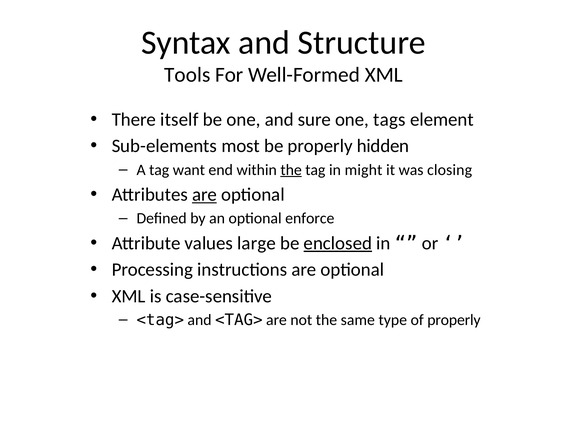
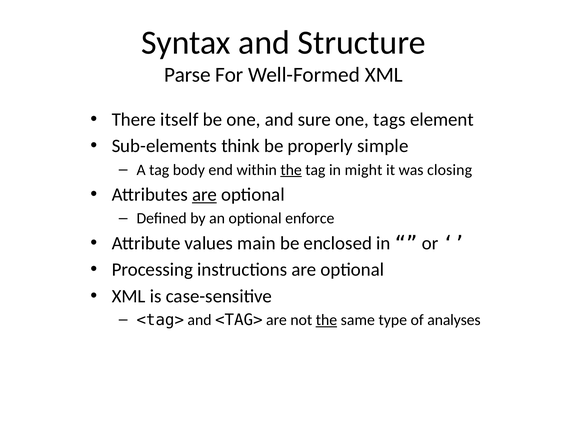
Tools: Tools -> Parse
most: most -> think
hidden: hidden -> simple
want: want -> body
large: large -> main
enclosed underline: present -> none
the at (326, 319) underline: none -> present
of properly: properly -> analyses
